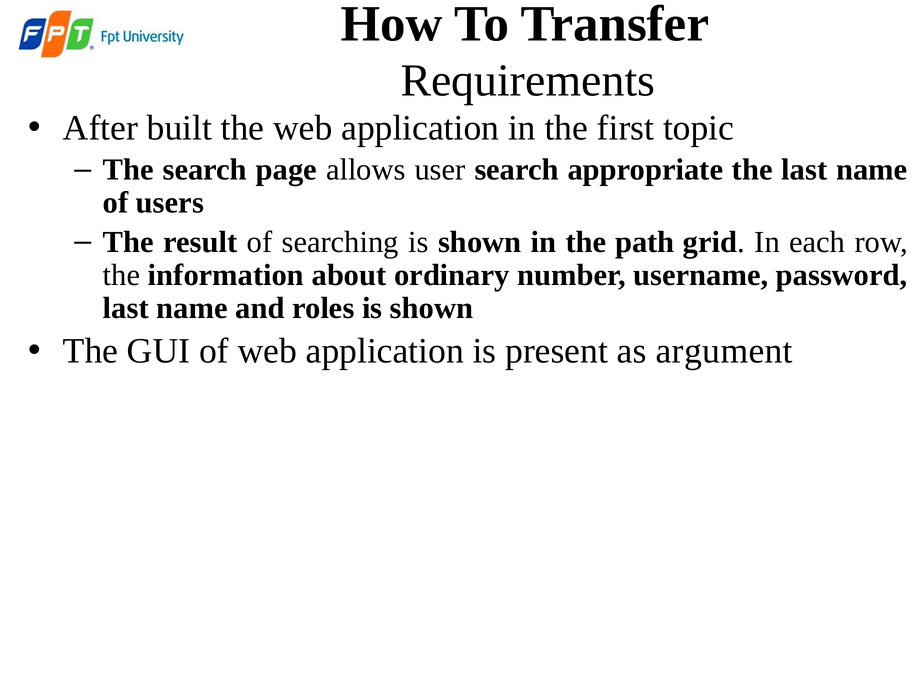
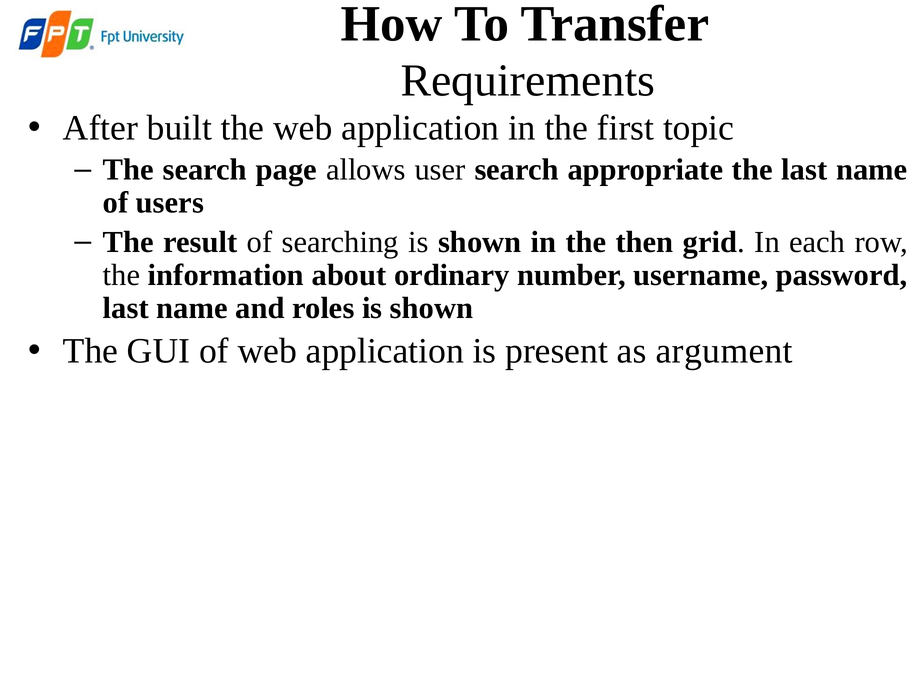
path: path -> then
